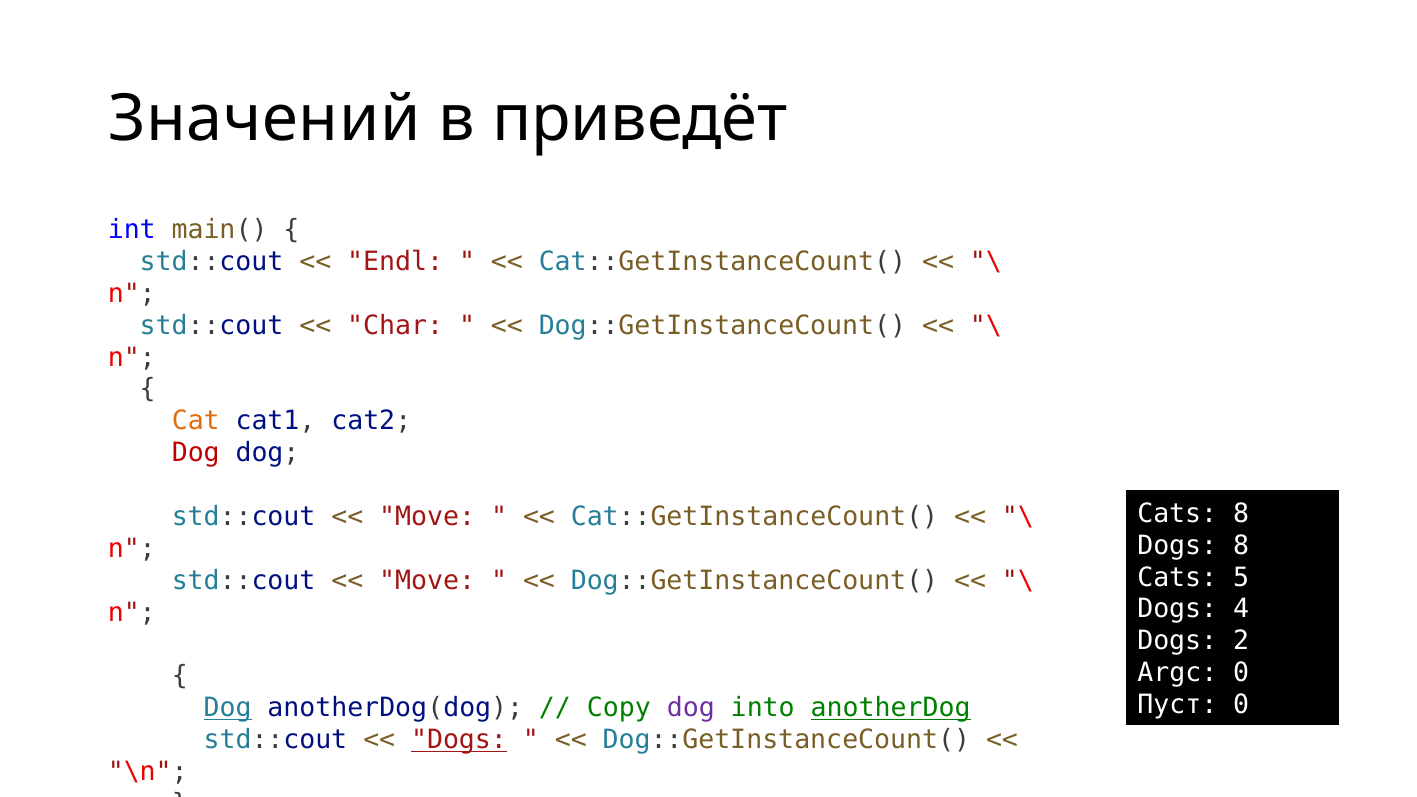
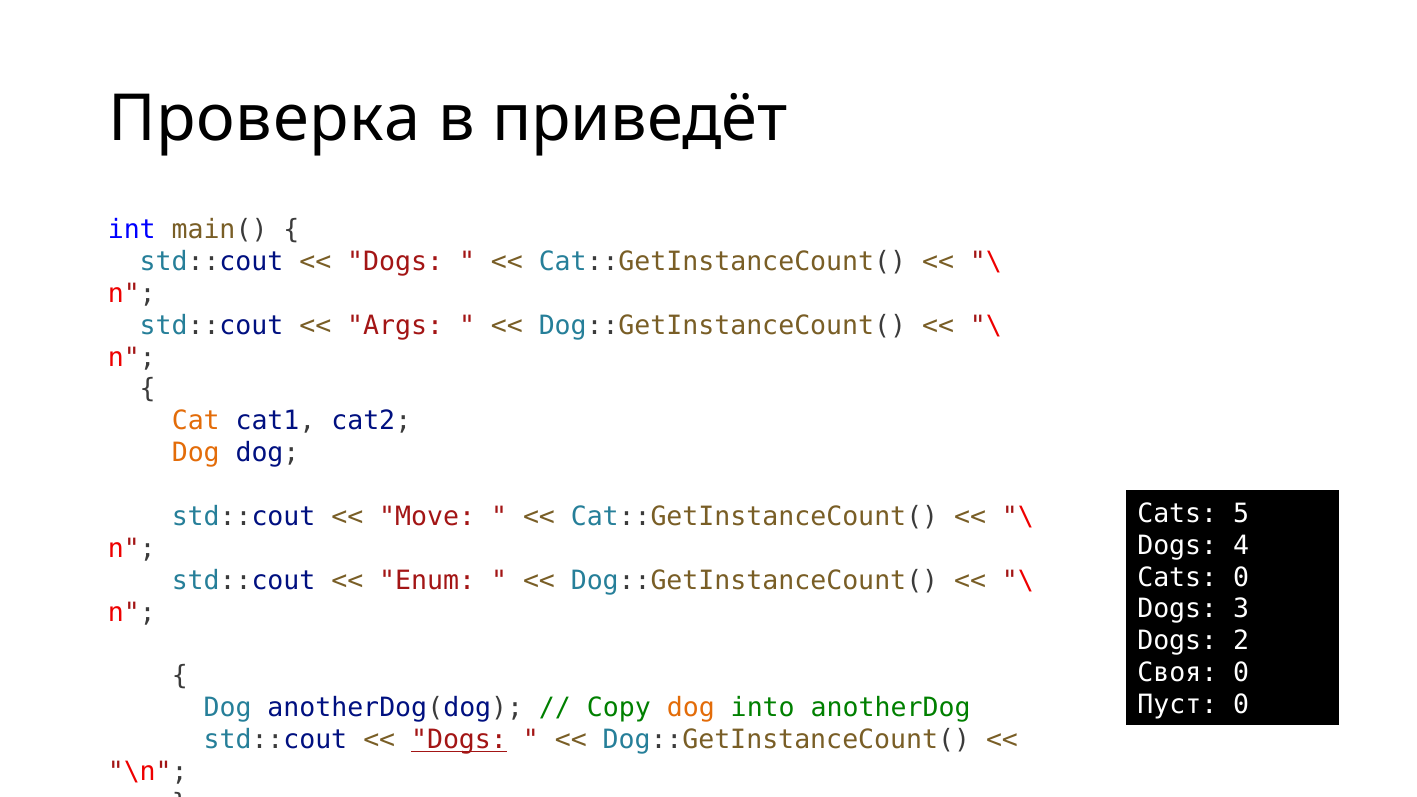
Значений: Значений -> Проверка
Endl at (395, 262): Endl -> Dogs
Char: Char -> Args
Dog at (196, 453) colour: red -> orange
Cats 8: 8 -> 5
Dogs 8: 8 -> 4
Cats 5: 5 -> 0
Move at (427, 581): Move -> Enum
4: 4 -> 3
Argc: Argc -> Своя
Dog at (228, 708) underline: present -> none
dog at (691, 708) colour: purple -> orange
anotherDog underline: present -> none
